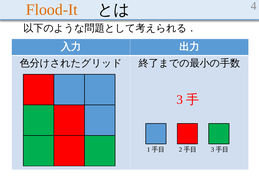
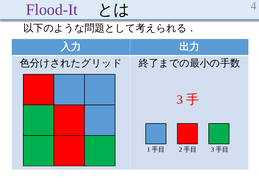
Flood-It colour: orange -> purple
